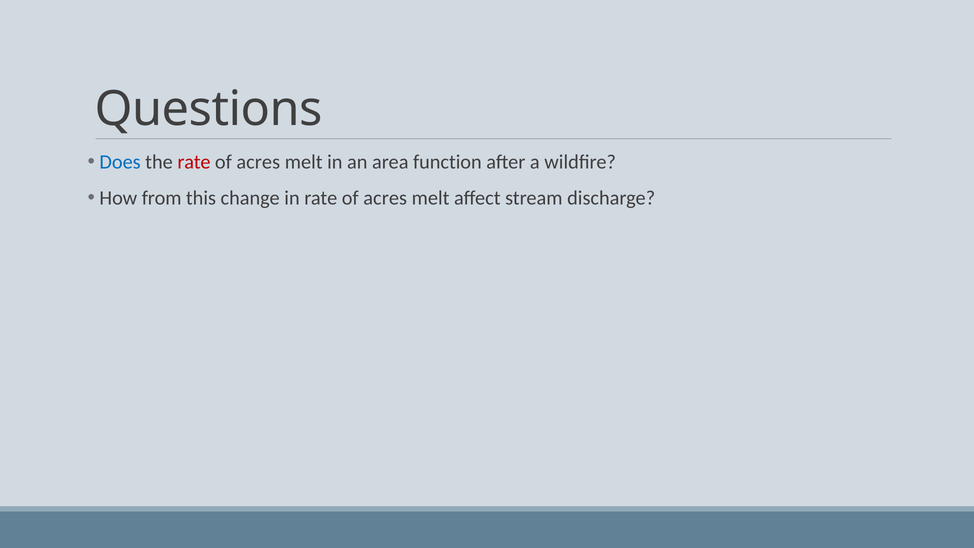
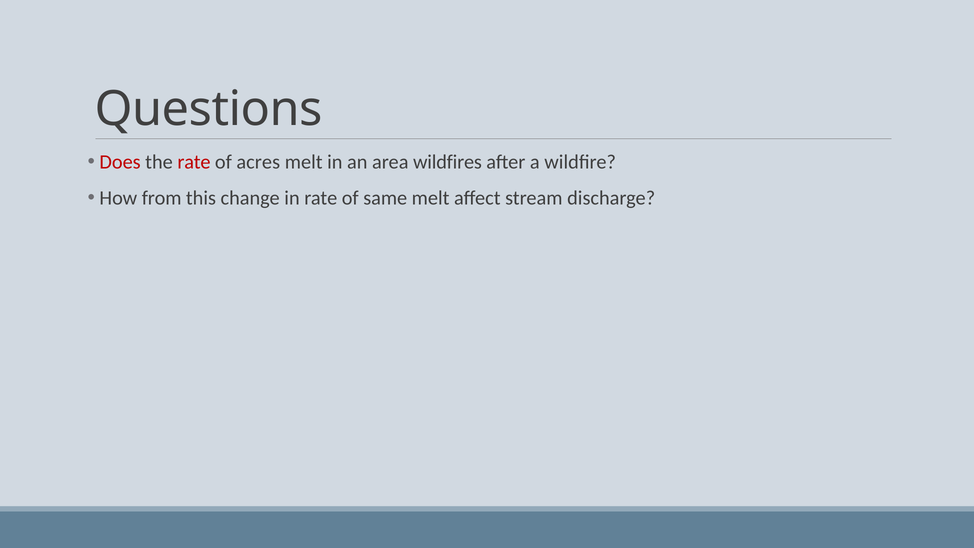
Does colour: blue -> red
function: function -> wildfires
in rate of acres: acres -> same
